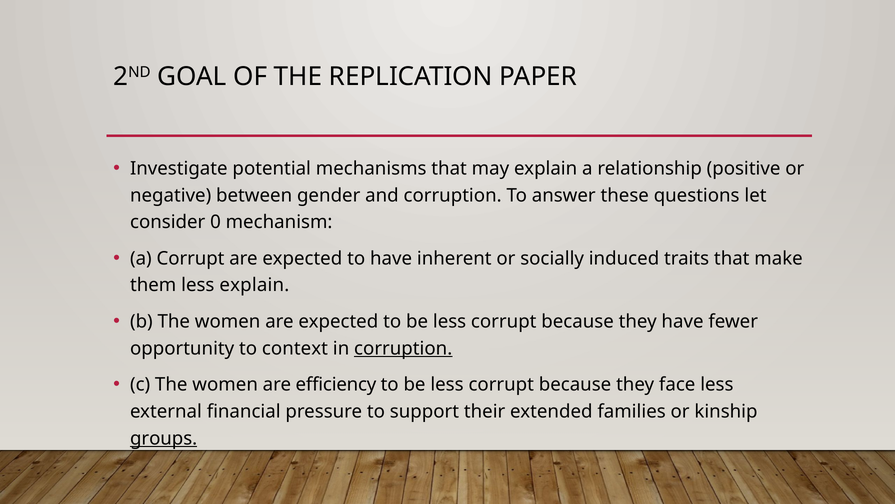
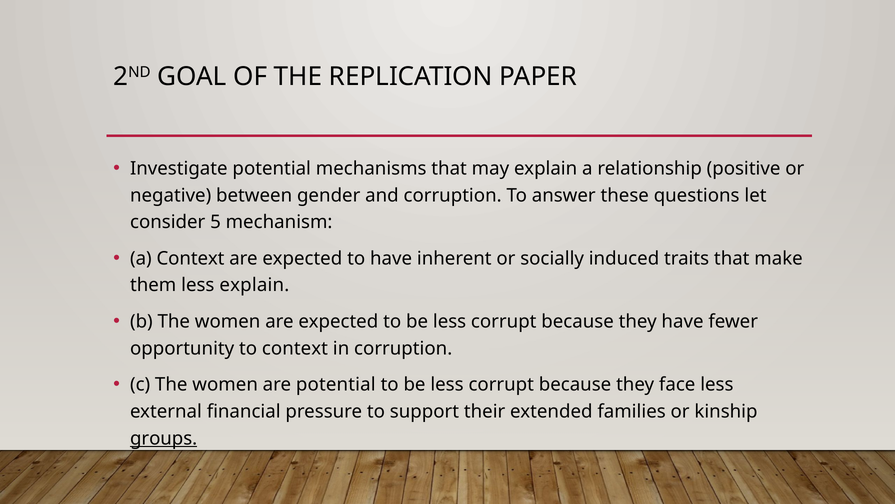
0: 0 -> 5
a Corrupt: Corrupt -> Context
corruption at (403, 348) underline: present -> none
are efficiency: efficiency -> potential
